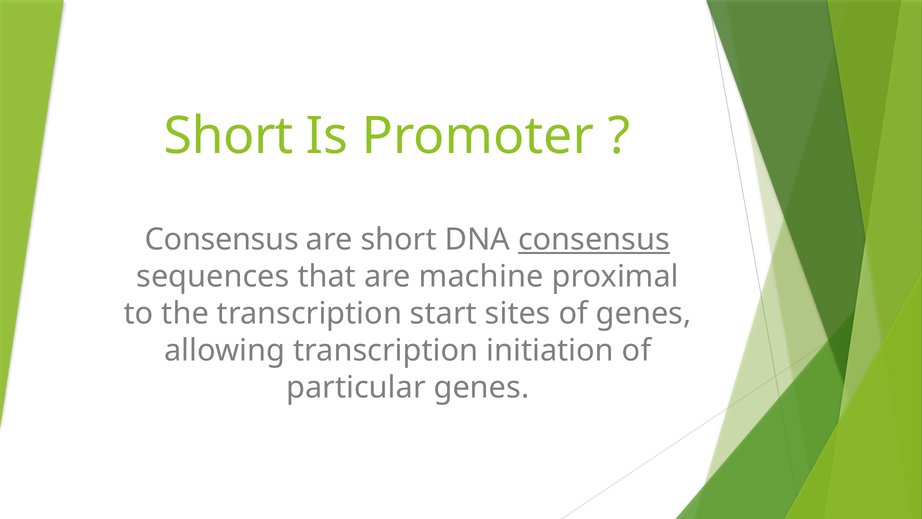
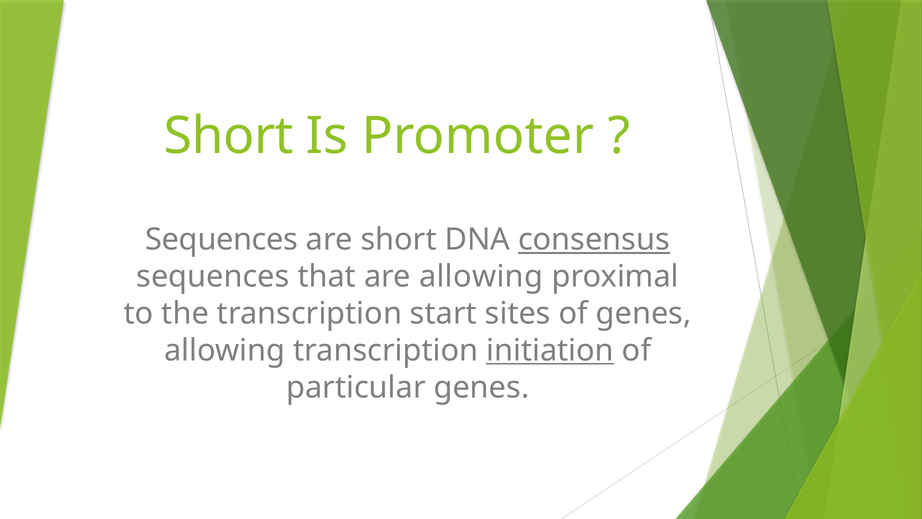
Consensus at (222, 240): Consensus -> Sequences
are machine: machine -> allowing
initiation underline: none -> present
